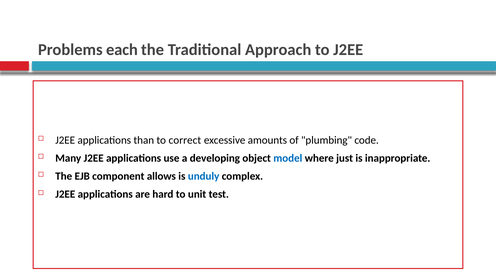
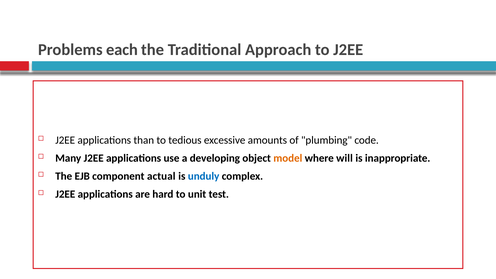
correct: correct -> tedious
model colour: blue -> orange
just: just -> will
allows: allows -> actual
